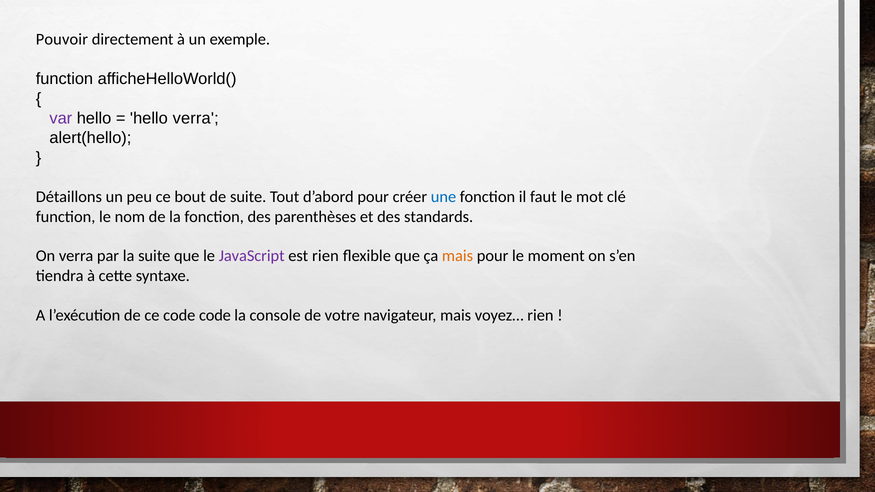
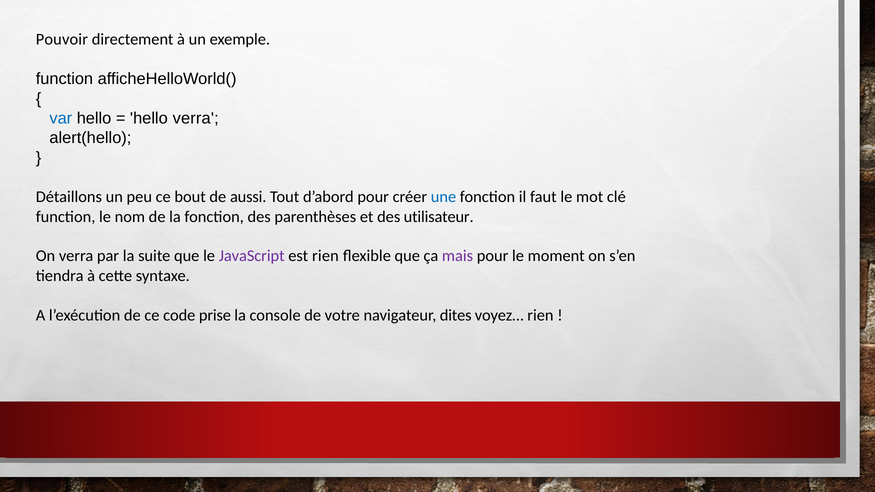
var colour: purple -> blue
de suite: suite -> aussi
standards: standards -> utilisateur
mais at (458, 256) colour: orange -> purple
code code: code -> prise
navigateur mais: mais -> dites
